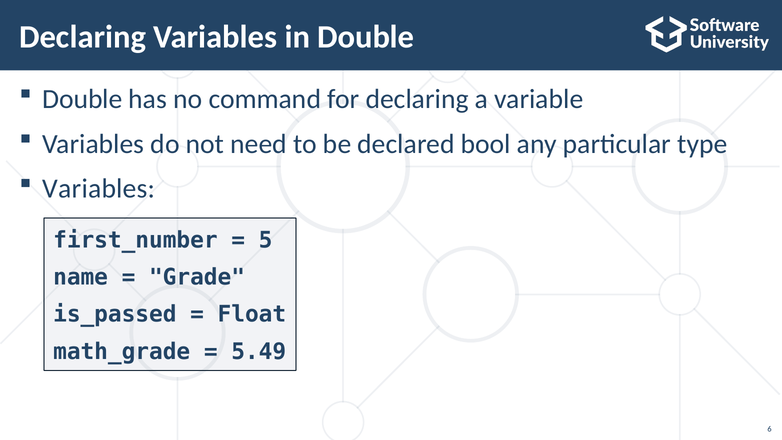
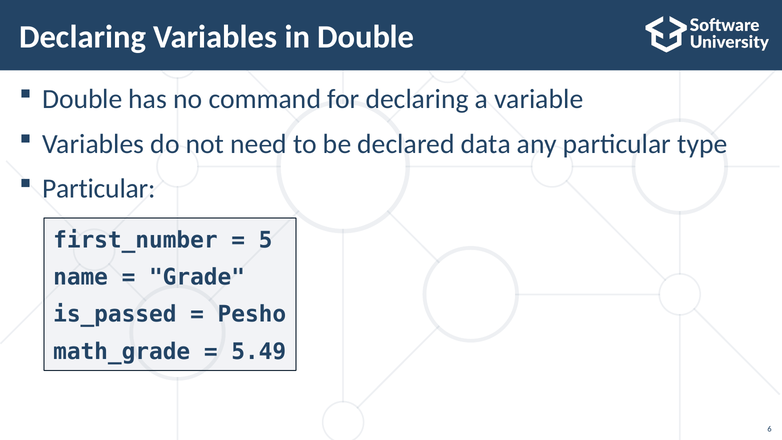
bool: bool -> data
Variables at (99, 189): Variables -> Particular
Float: Float -> Pesho
